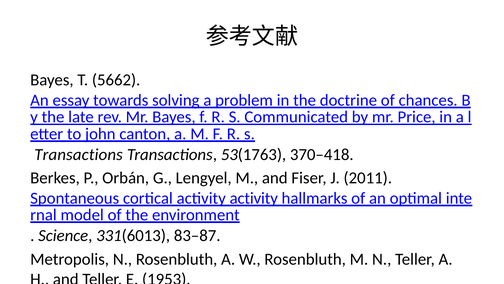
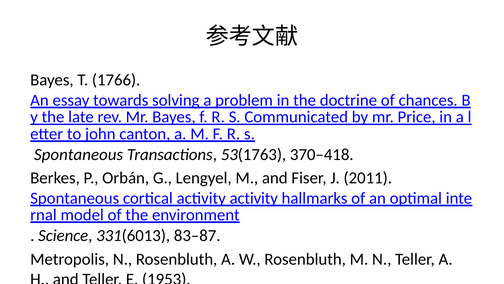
5662: 5662 -> 1766
Transactions at (79, 154): Transactions -> Spontaneous
